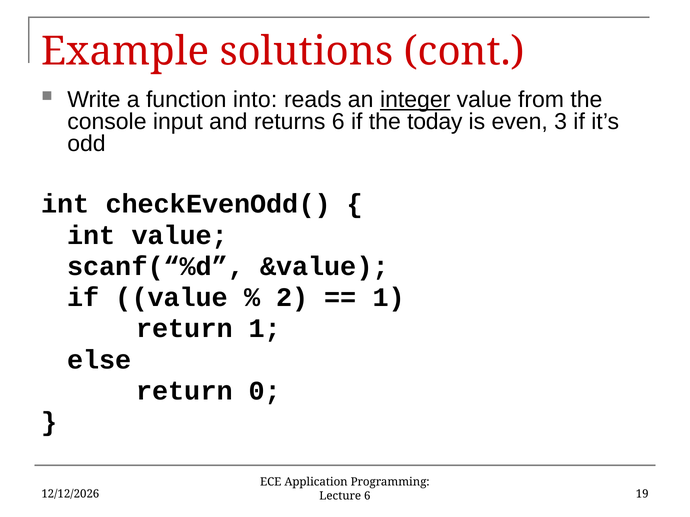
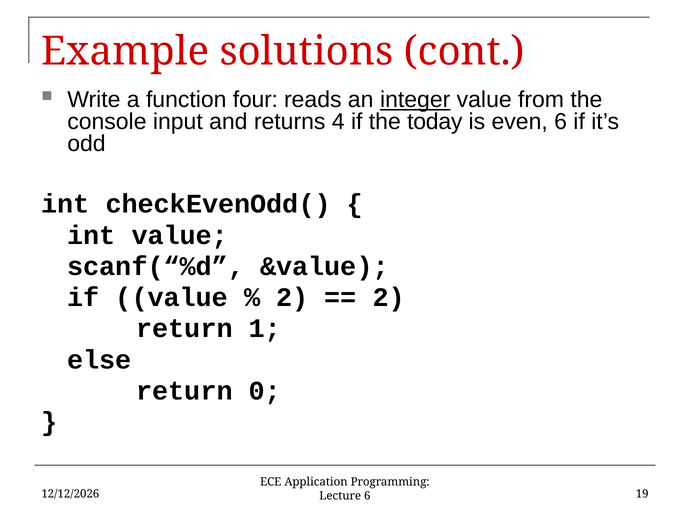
into: into -> four
returns 6: 6 -> 4
even 3: 3 -> 6
1 at (389, 298): 1 -> 2
